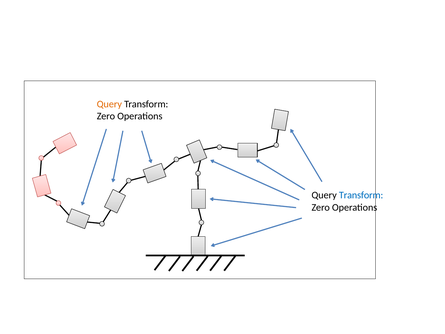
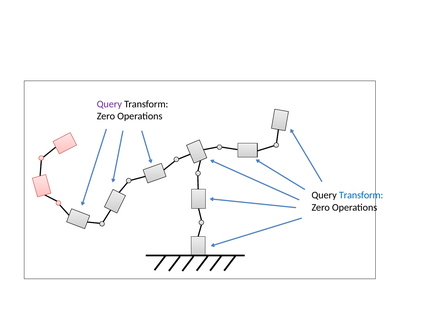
Query at (109, 104) colour: orange -> purple
